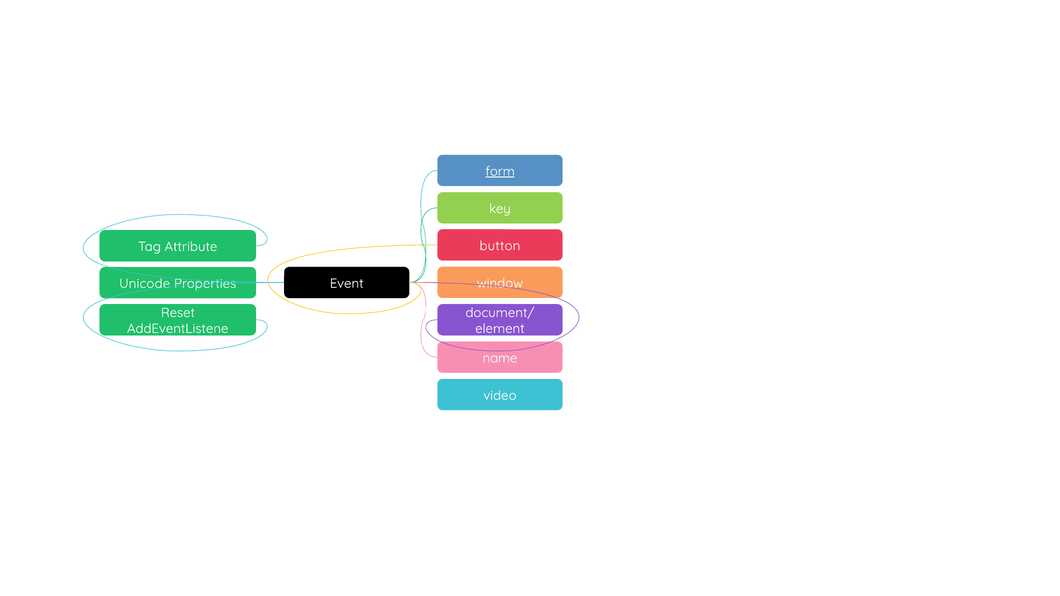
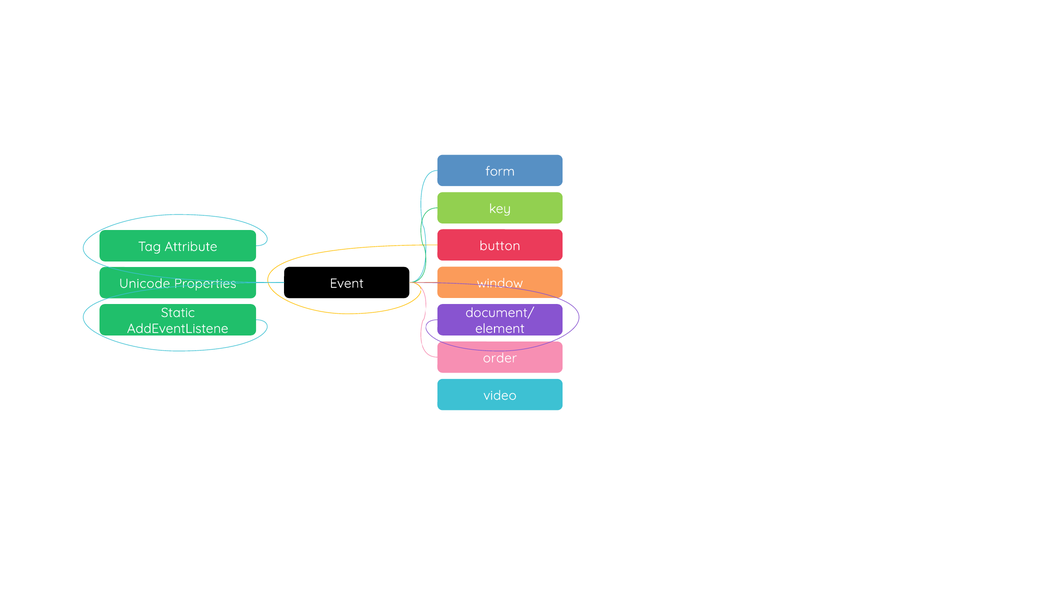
form underline: present -> none
Reset: Reset -> Static
name: name -> order
